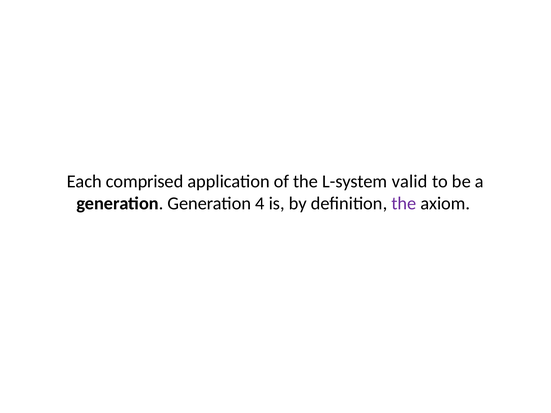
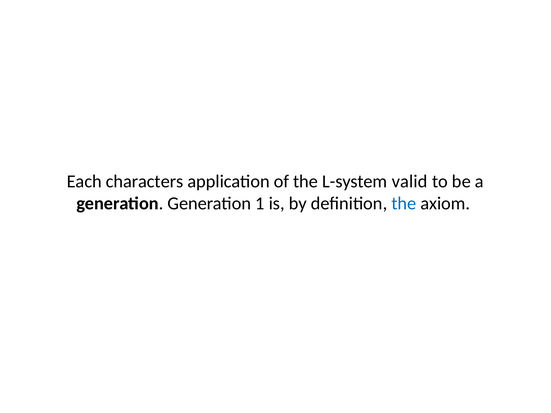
comprised: comprised -> characters
4: 4 -> 1
the at (404, 204) colour: purple -> blue
